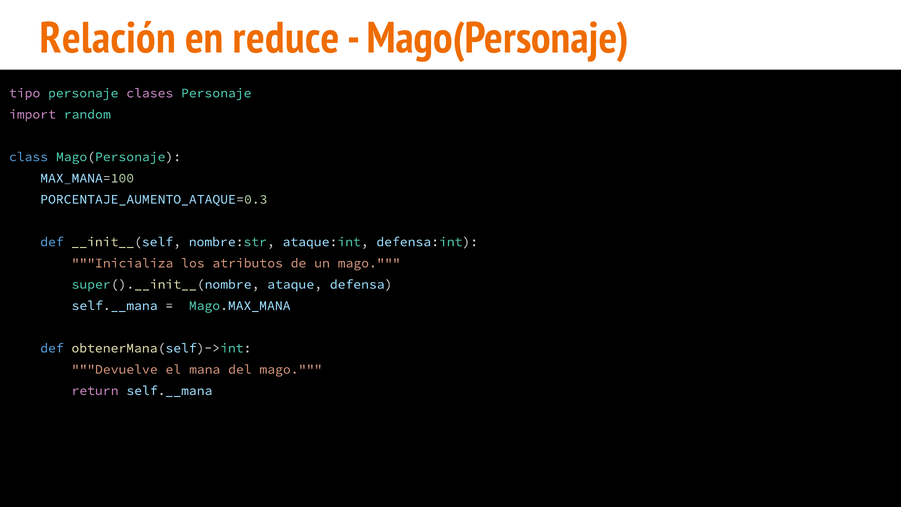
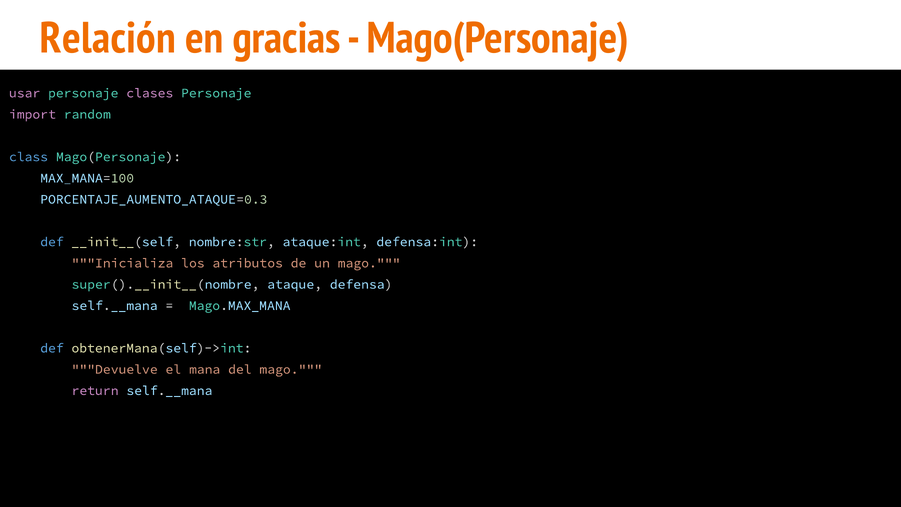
reduce: reduce -> gracias
tipo: tipo -> usar
